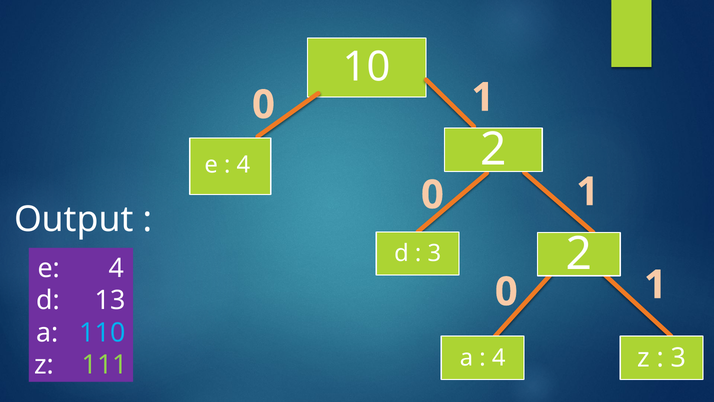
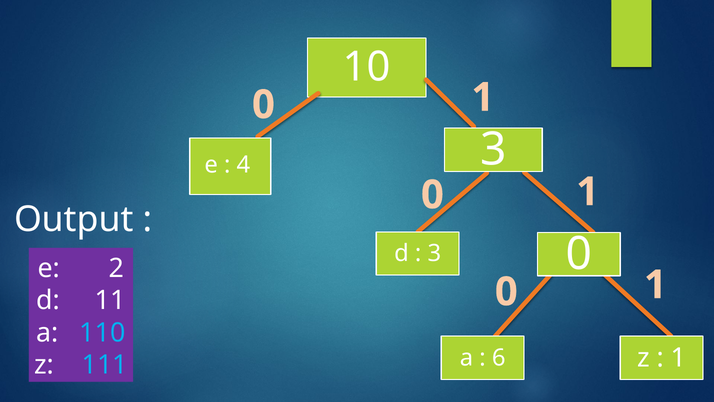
4 2: 2 -> 3
3 2: 2 -> 0
e 4: 4 -> 2
13: 13 -> 11
4 at (499, 357): 4 -> 6
3 at (679, 357): 3 -> 1
111 colour: light green -> light blue
